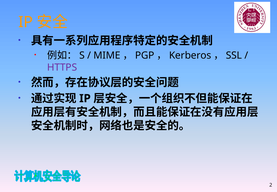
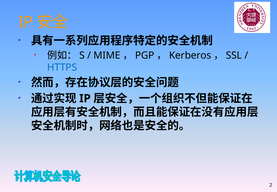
HTTPS colour: purple -> blue
